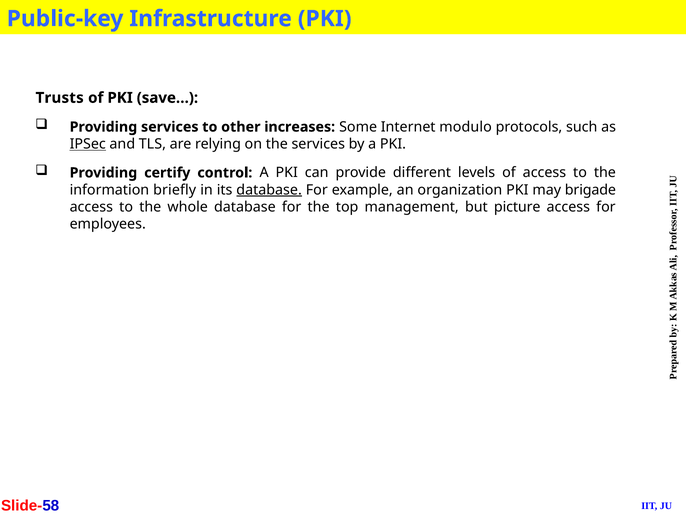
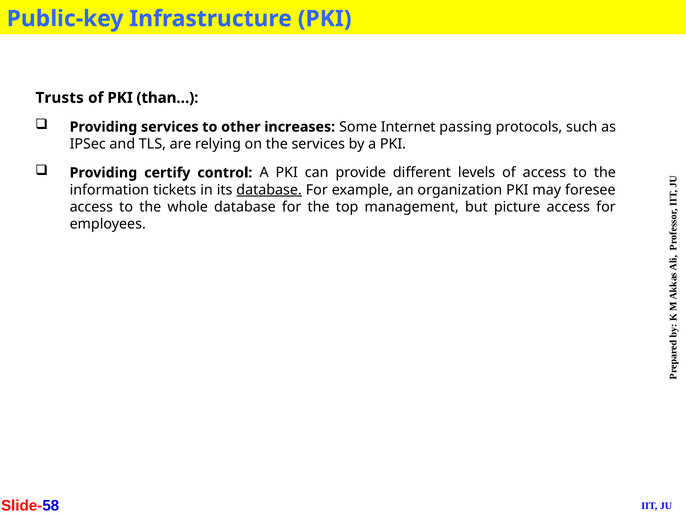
save…: save… -> than…
modulo: modulo -> passing
IPSec underline: present -> none
briefly: briefly -> tickets
brigade: brigade -> foresee
